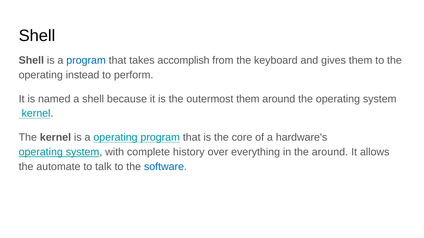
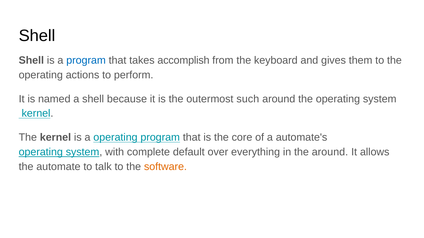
instead: instead -> actions
outermost them: them -> such
hardware's: hardware's -> automate's
history: history -> default
software colour: blue -> orange
